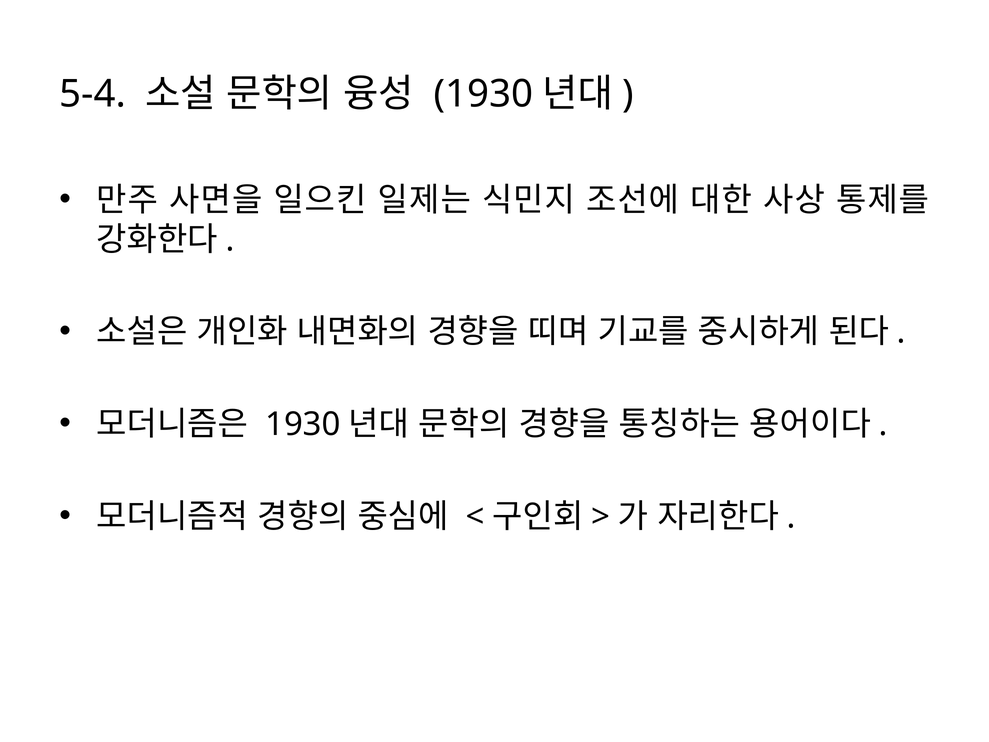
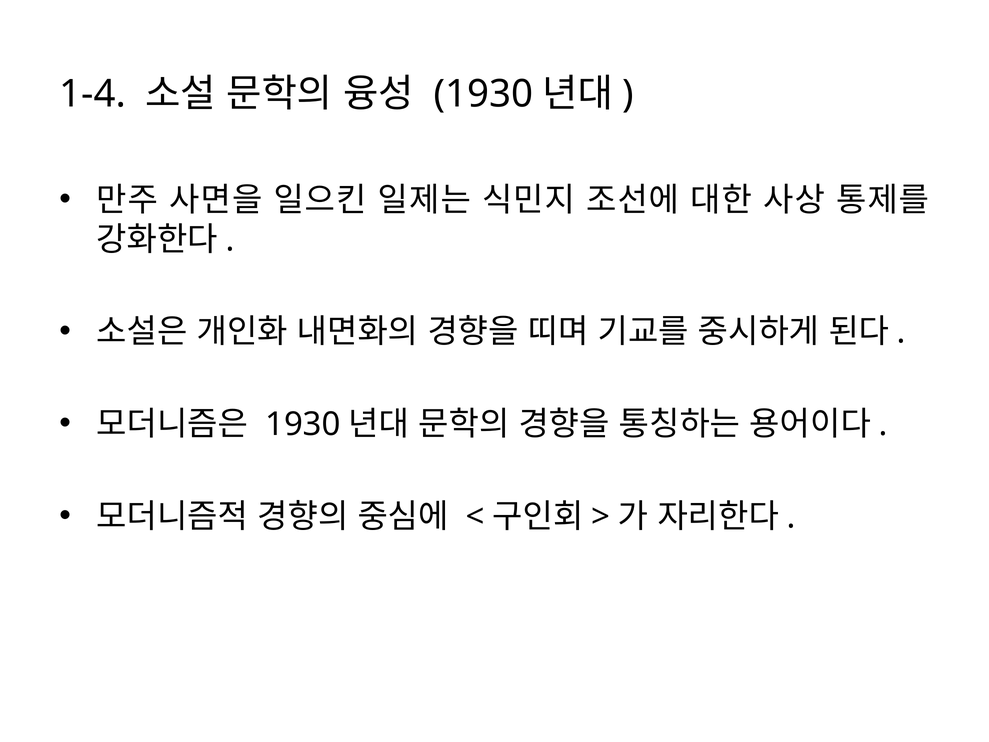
5-4: 5-4 -> 1-4
